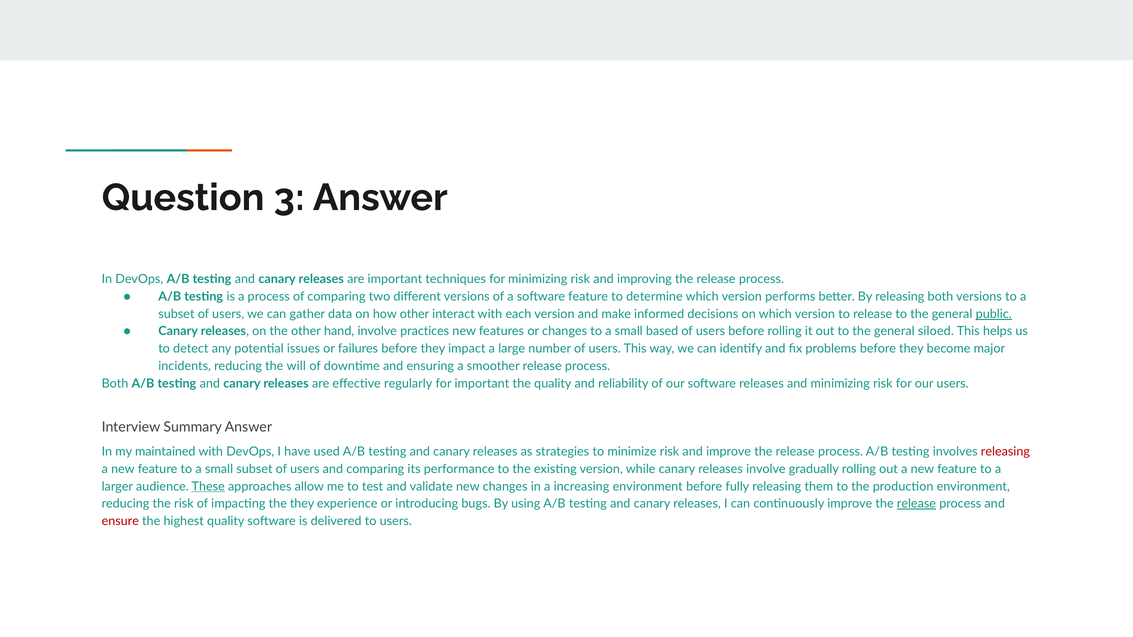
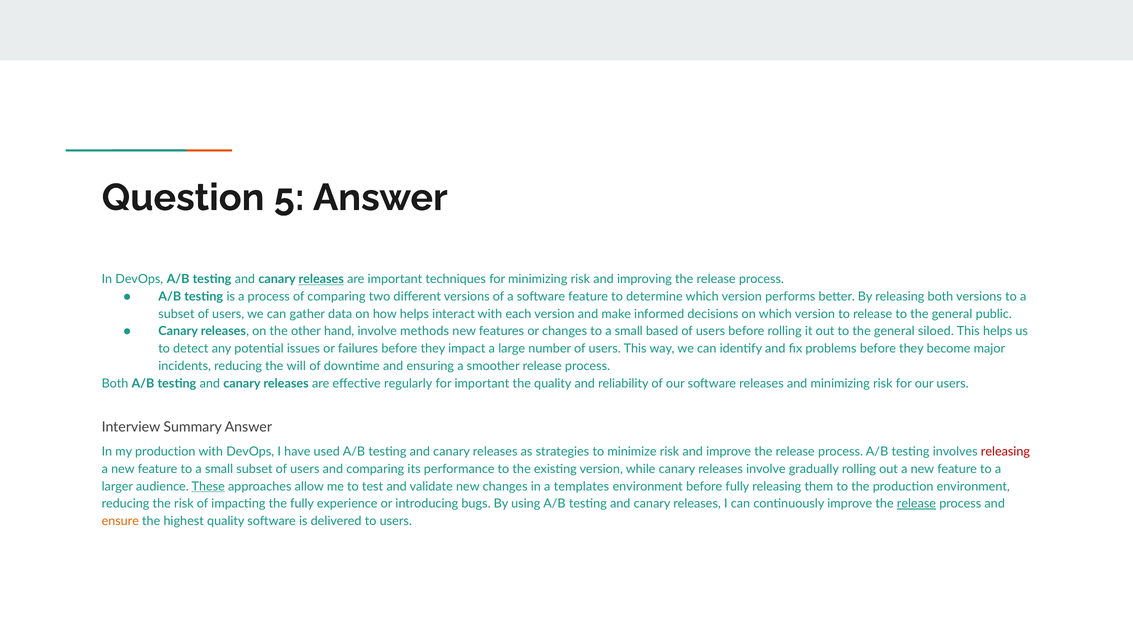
3: 3 -> 5
releases at (321, 279) underline: none -> present
how other: other -> helps
public underline: present -> none
practices: practices -> methods
my maintained: maintained -> production
increasing: increasing -> templates
the they: they -> fully
ensure colour: red -> orange
